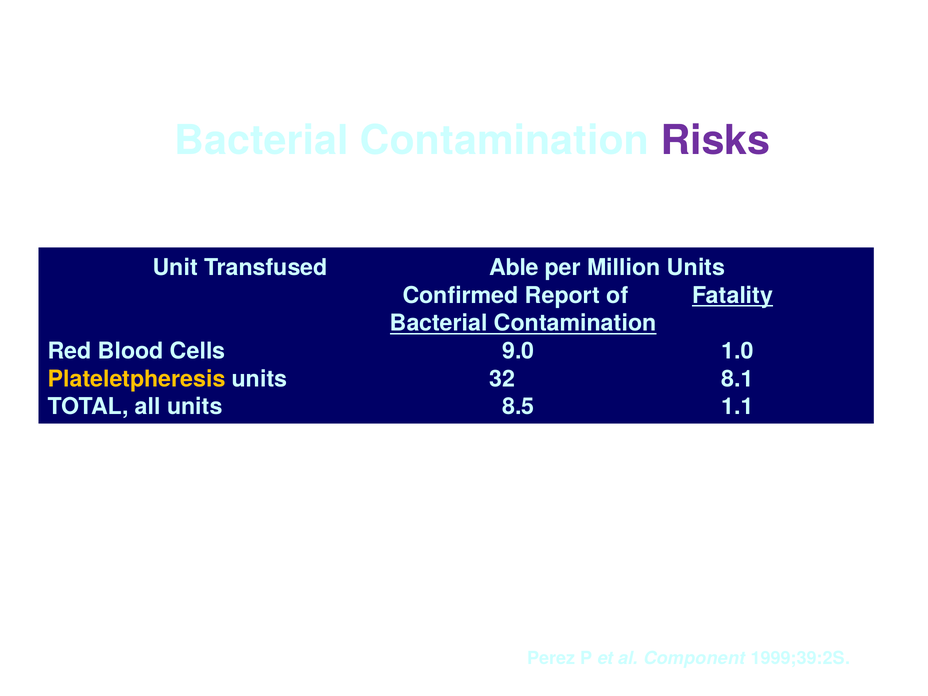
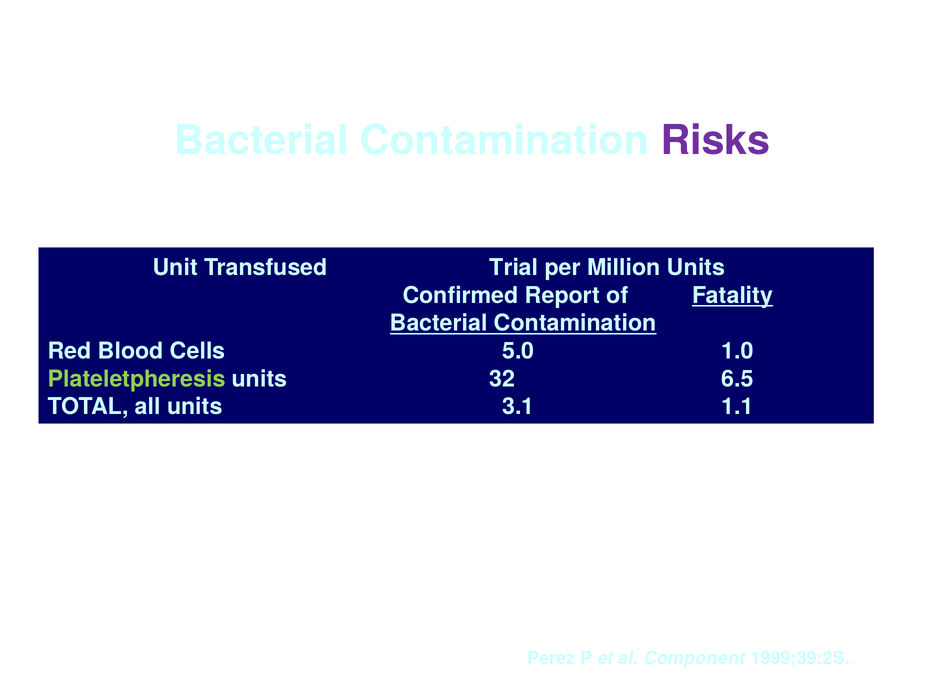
Able: Able -> Trial
9.0: 9.0 -> 5.0
Plateletpheresis colour: yellow -> light green
8.1: 8.1 -> 6.5
8.5: 8.5 -> 3.1
